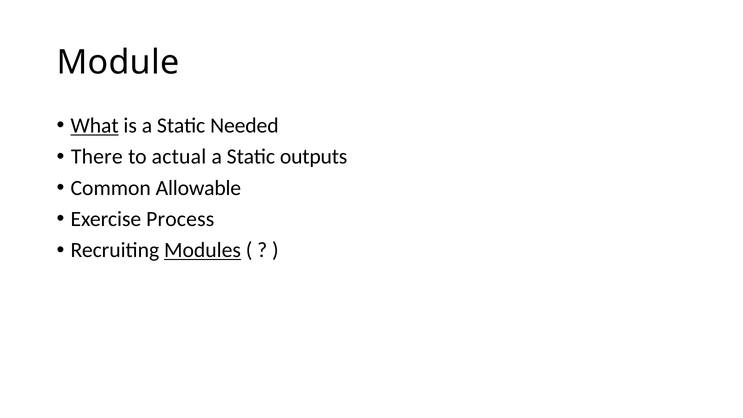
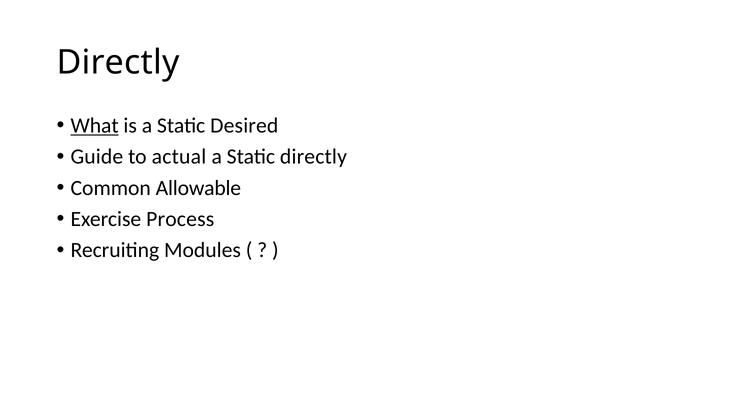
Module at (118, 62): Module -> Directly
Needed: Needed -> Desired
There: There -> Guide
Static outputs: outputs -> directly
Modules underline: present -> none
